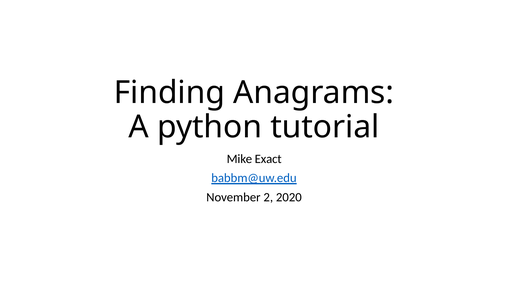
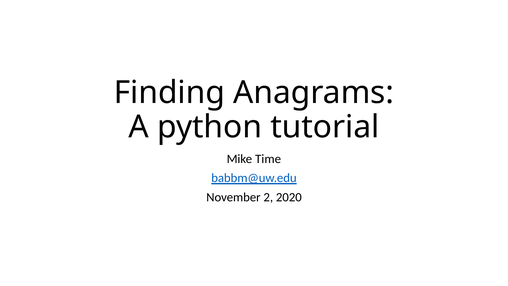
Exact: Exact -> Time
